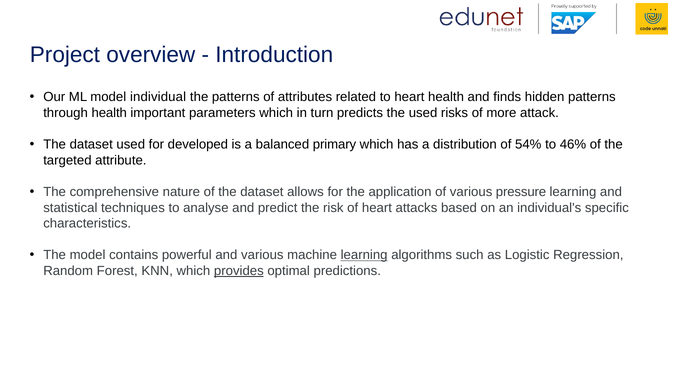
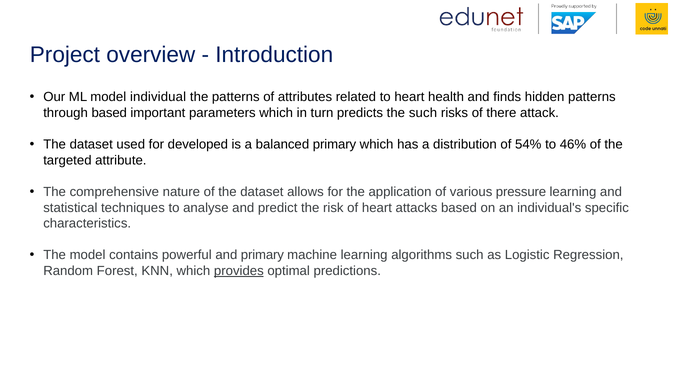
through health: health -> based
the used: used -> such
more: more -> there
and various: various -> primary
learning at (364, 255) underline: present -> none
